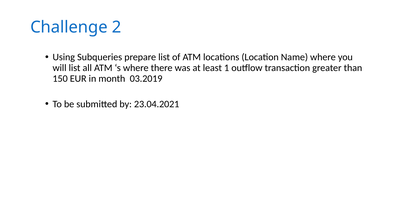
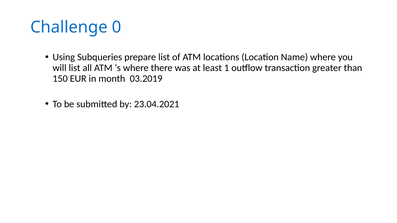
2: 2 -> 0
